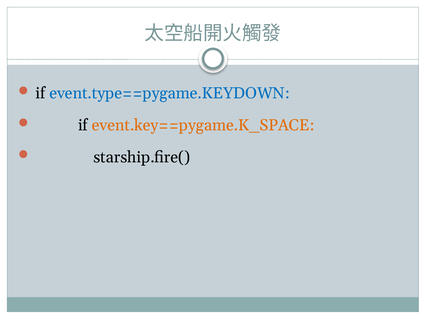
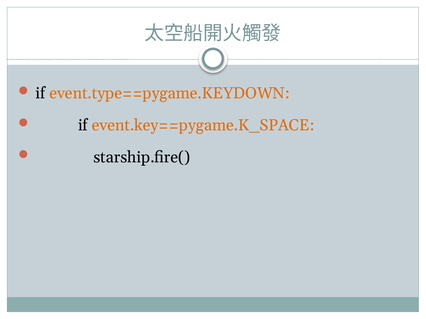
event.type==pygame.KEYDOWN colour: blue -> orange
